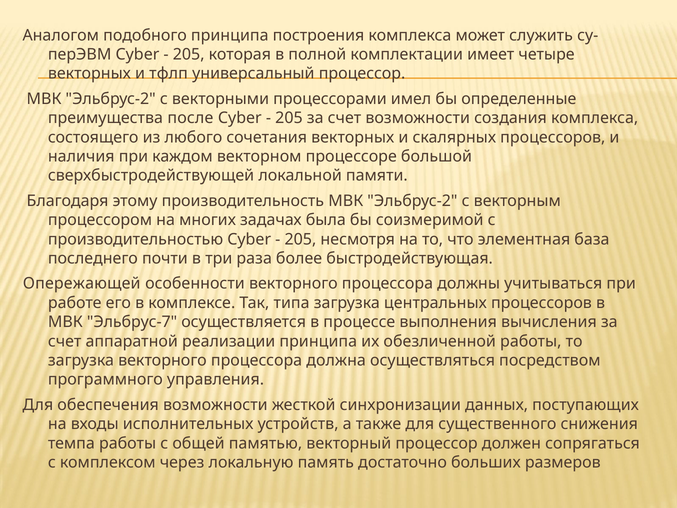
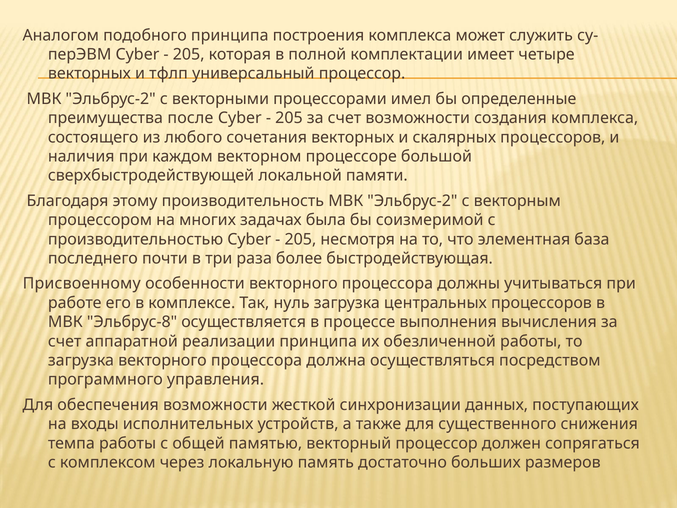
Опережающей: Опережающей -> Присвоенному
типа: типа -> нуль
Эльбрус-7: Эльбрус-7 -> Эльбрус-8
